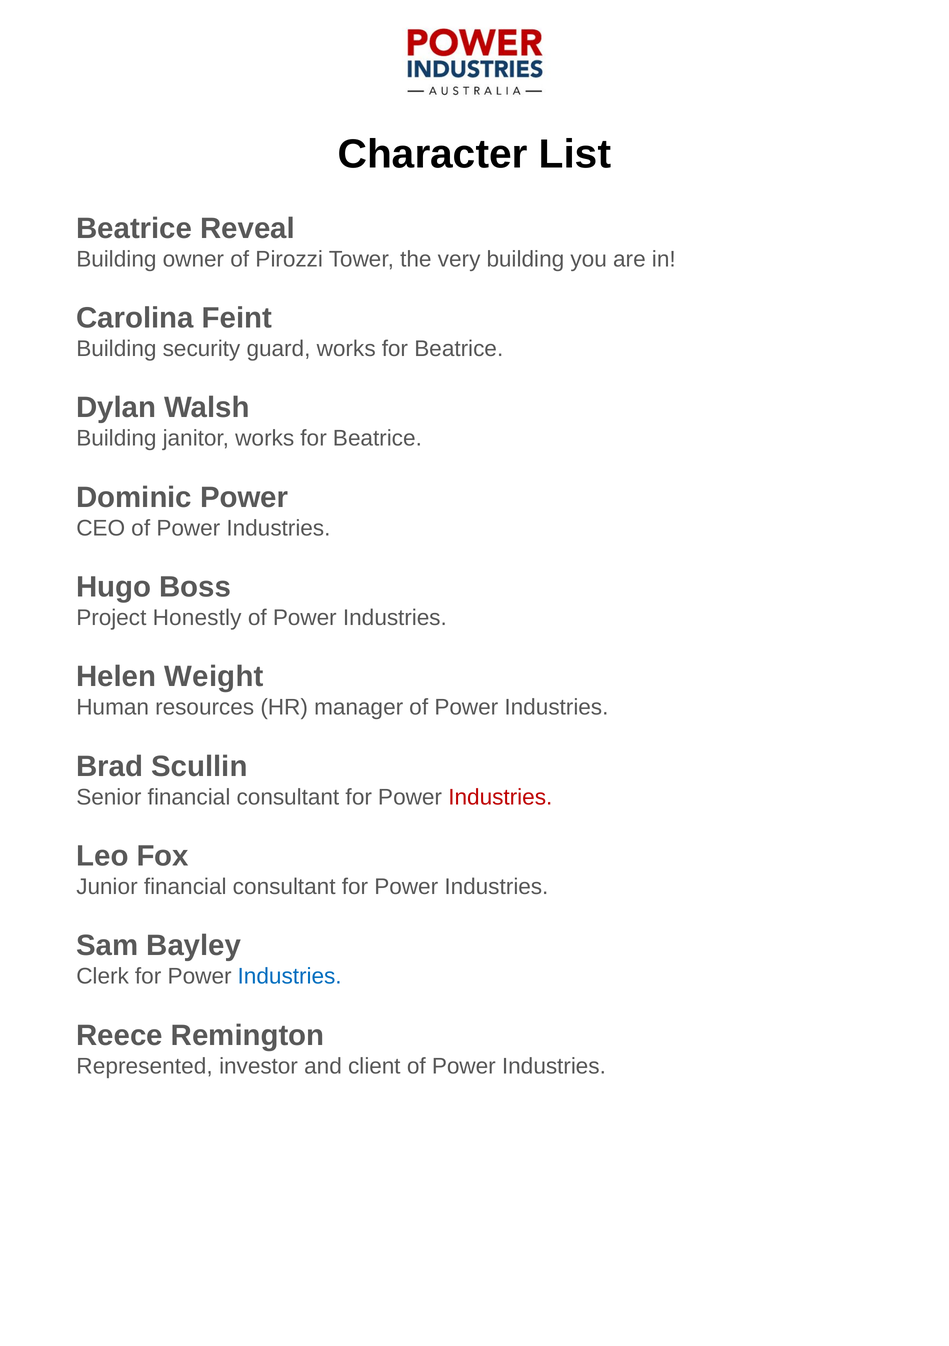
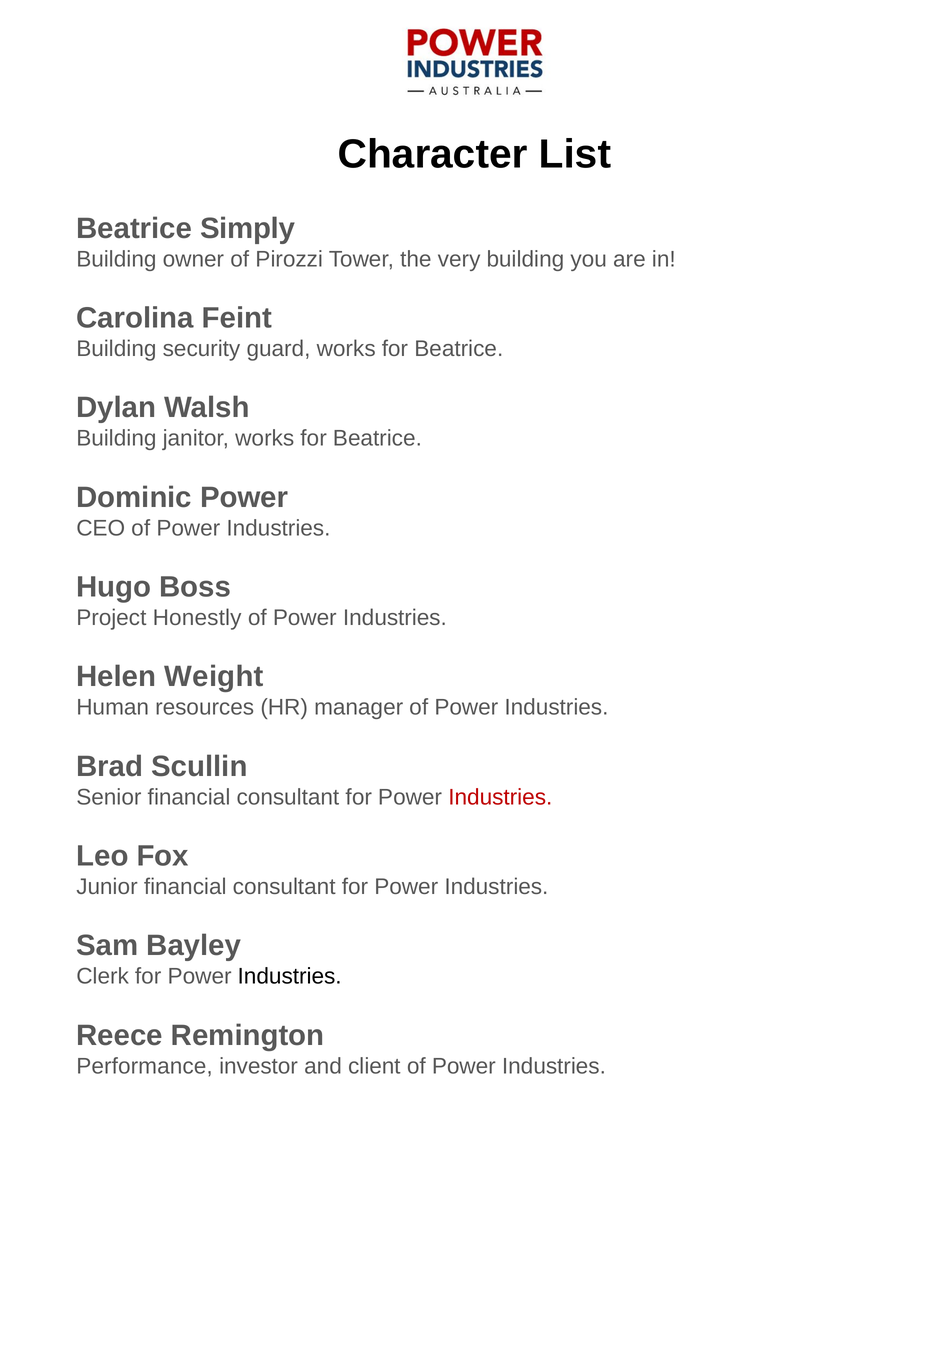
Reveal: Reveal -> Simply
Industries at (290, 977) colour: blue -> black
Represented: Represented -> Performance
